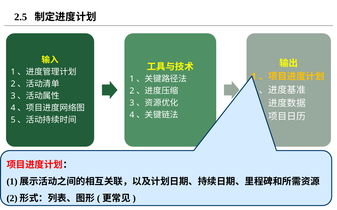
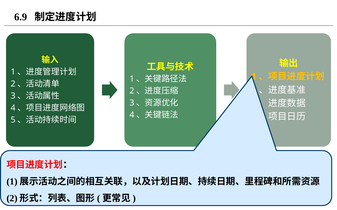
2.5: 2.5 -> 6.9
